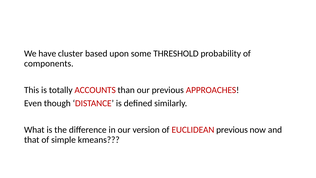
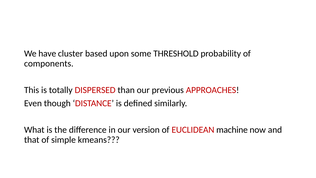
ACCOUNTS: ACCOUNTS -> DISPERSED
EUCLIDEAN previous: previous -> machine
